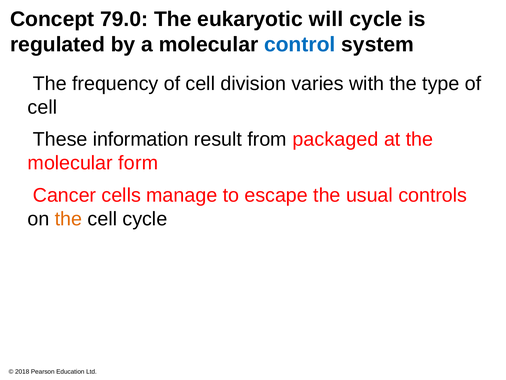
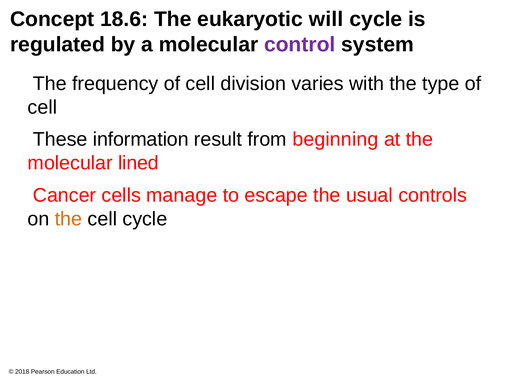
79.0: 79.0 -> 18.6
control colour: blue -> purple
packaged: packaged -> beginning
form: form -> lined
